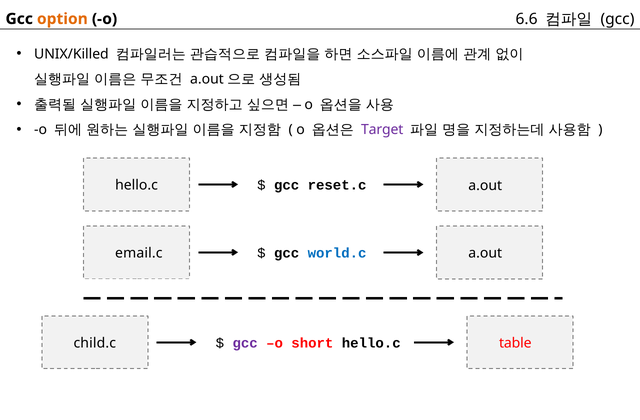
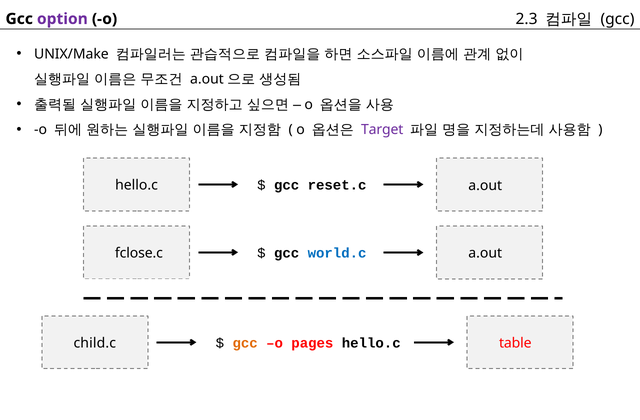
option colour: orange -> purple
6.6: 6.6 -> 2.3
UNIX/Killed: UNIX/Killed -> UNIX/Make
email.c: email.c -> fclose.c
gcc at (245, 343) colour: purple -> orange
short: short -> pages
